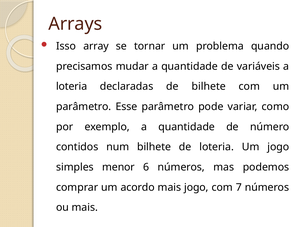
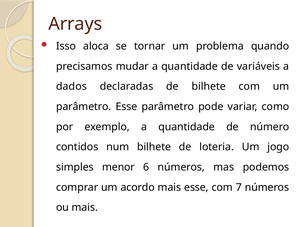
array: array -> aloca
loteria at (72, 87): loteria -> dados
mais jogo: jogo -> esse
